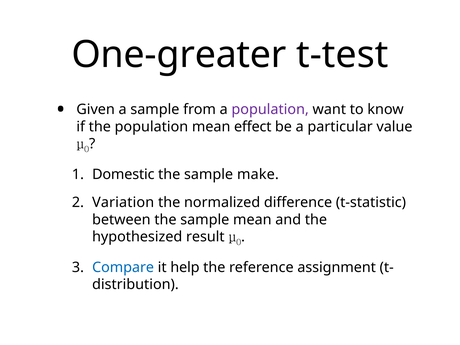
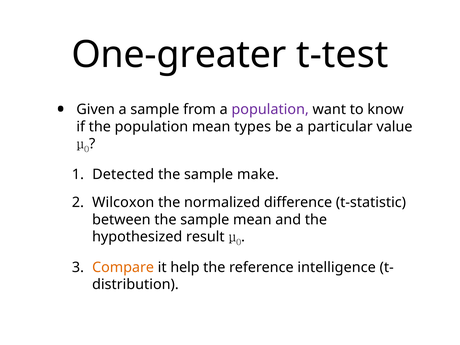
effect: effect -> types
Domestic: Domestic -> Detected
Variation: Variation -> Wilcoxon
Compare colour: blue -> orange
assignment: assignment -> intelligence
